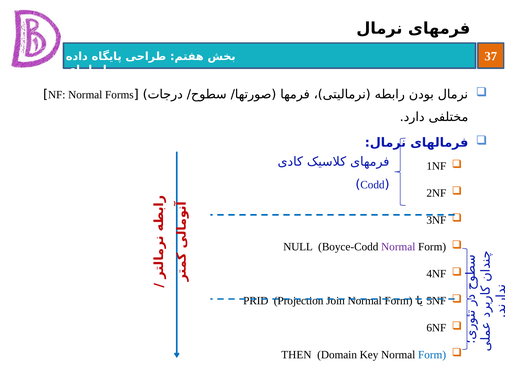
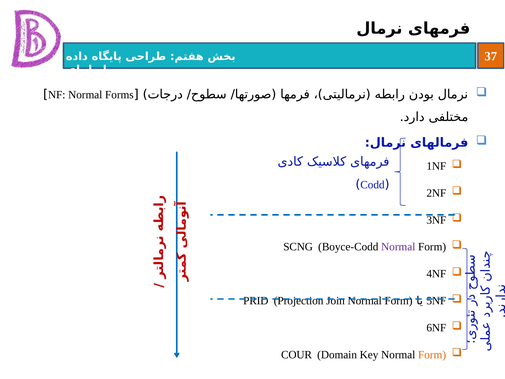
NULL: NULL -> SCNG
THEN: THEN -> COUR
Form at (432, 354) colour: blue -> orange
